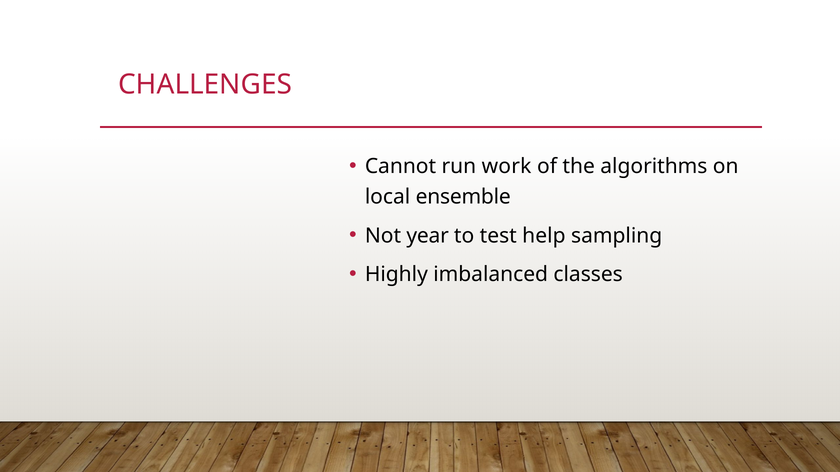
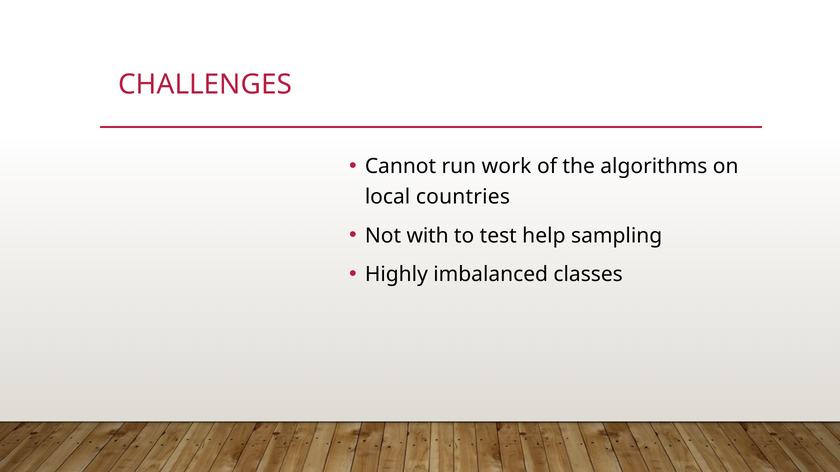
ensemble: ensemble -> countries
year: year -> with
